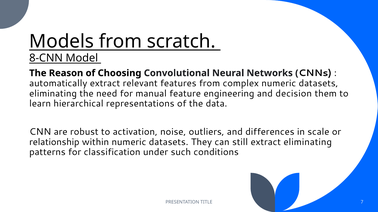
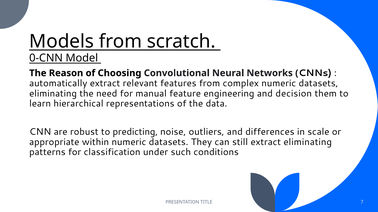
8-CNN: 8-CNN -> 0-CNN
activation: activation -> predicting
relationship: relationship -> appropriate
